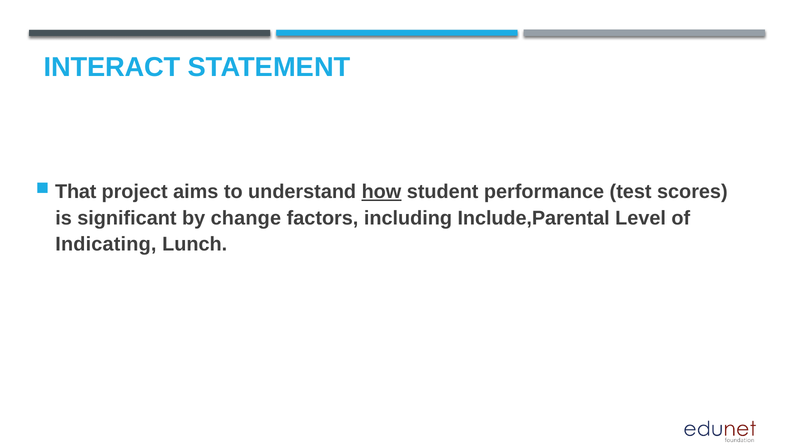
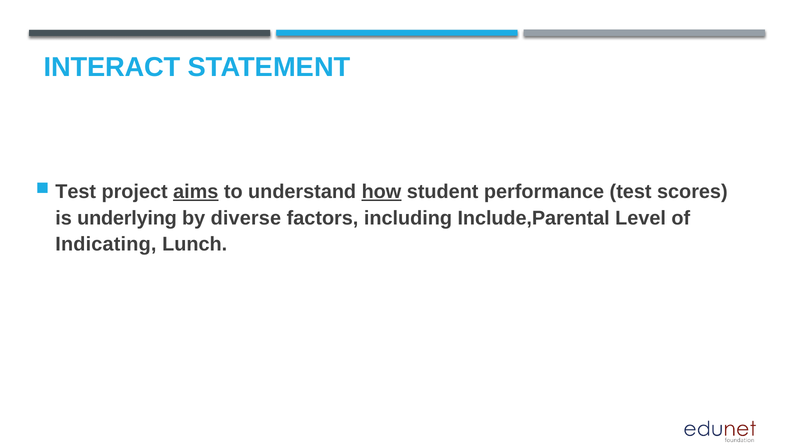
That at (76, 192): That -> Test
aims underline: none -> present
significant: significant -> underlying
change: change -> diverse
